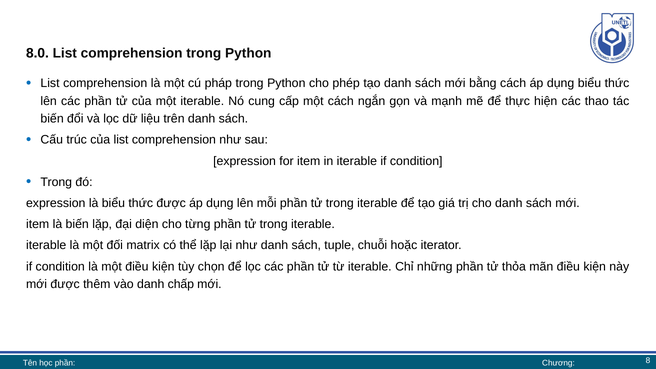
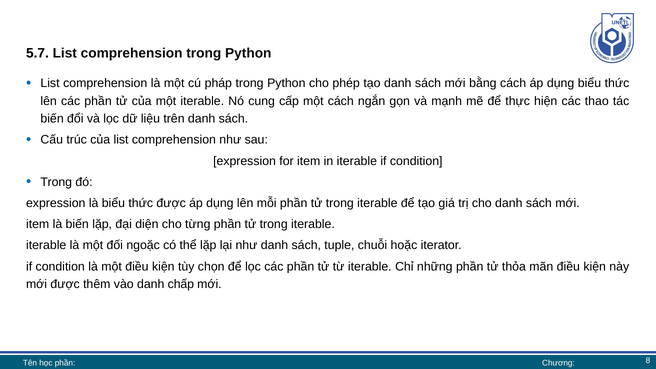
8.0: 8.0 -> 5.7
matrix: matrix -> ngoặc
